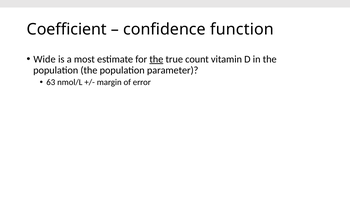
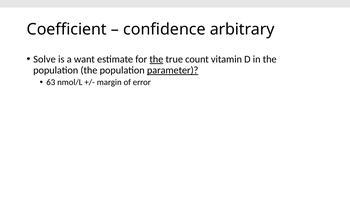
function: function -> arbitrary
Wide: Wide -> Solve
most: most -> want
parameter underline: none -> present
